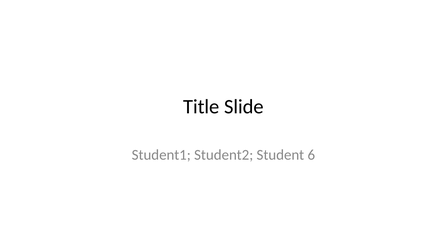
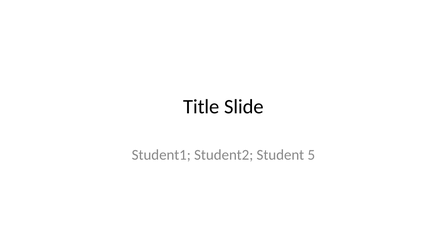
6: 6 -> 5
